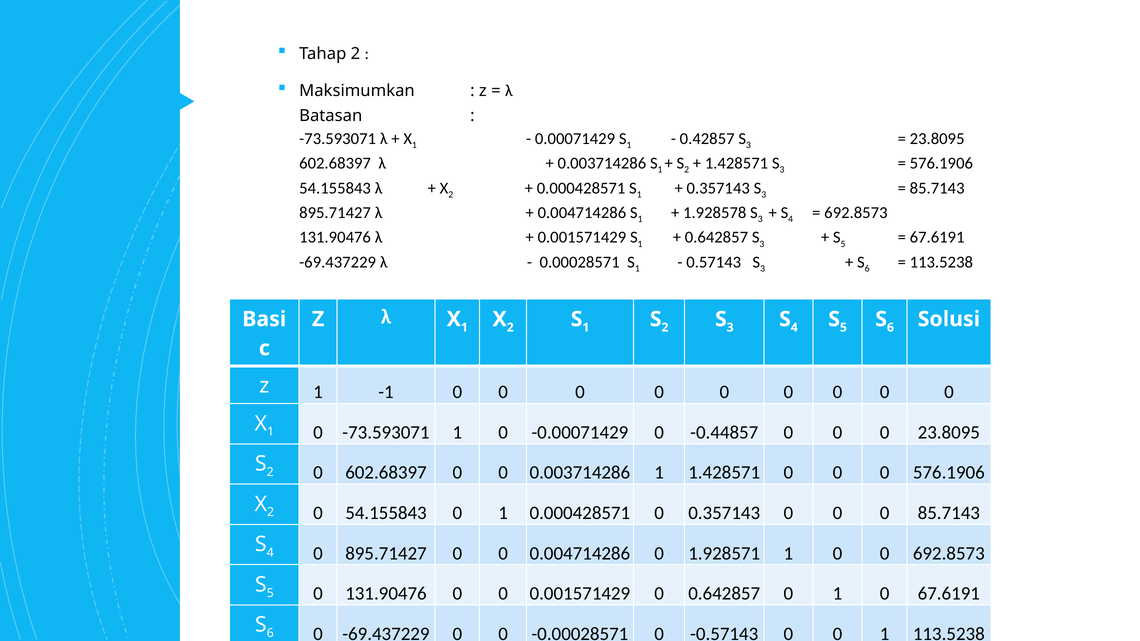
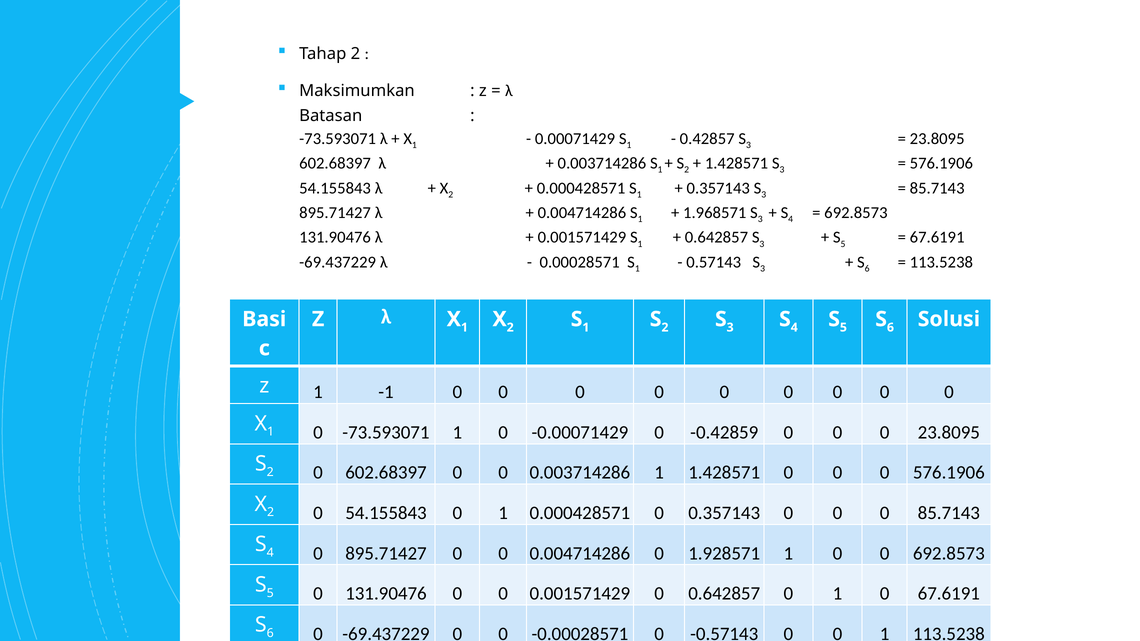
1.928578: 1.928578 -> 1.968571
-0.44857: -0.44857 -> -0.42859
